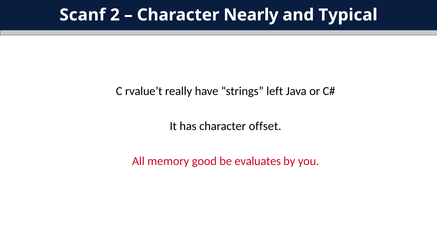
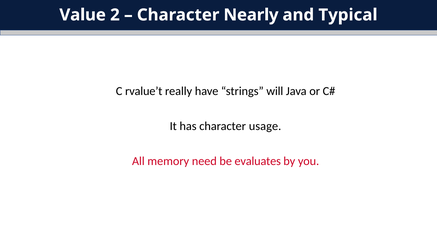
Scanf: Scanf -> Value
left: left -> will
offset: offset -> usage
good: good -> need
